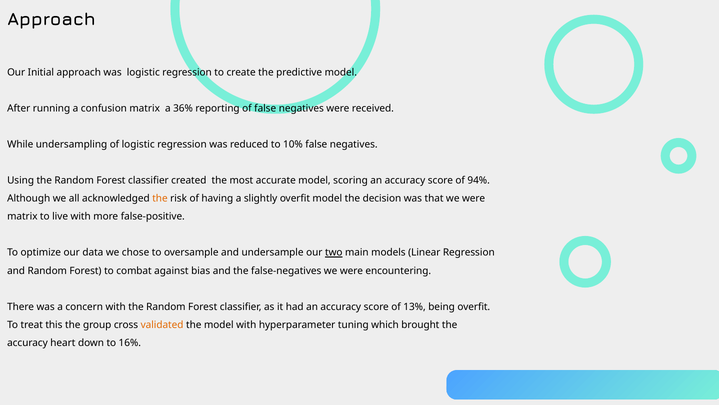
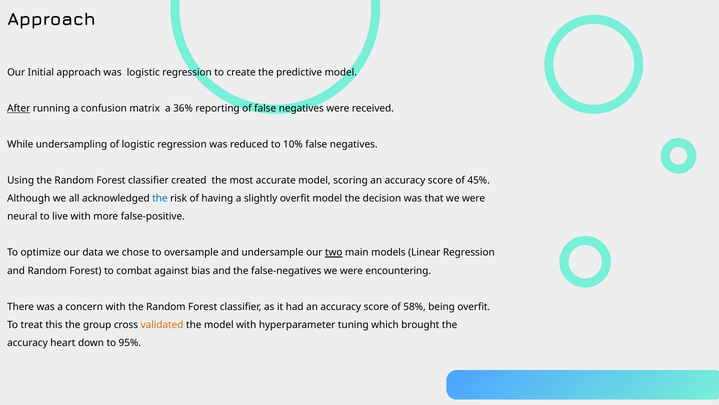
After underline: none -> present
94%: 94% -> 45%
the at (160, 198) colour: orange -> blue
matrix at (22, 216): matrix -> neural
13%: 13% -> 58%
16%: 16% -> 95%
